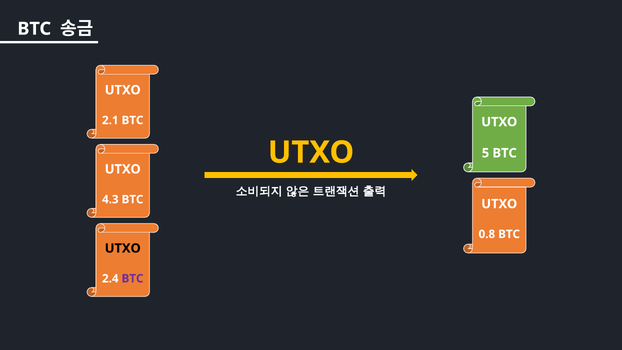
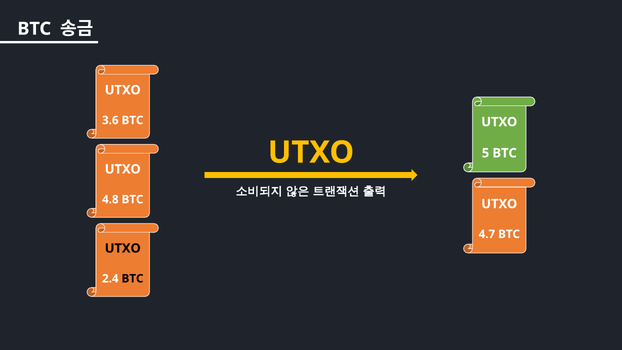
2.1: 2.1 -> 3.6
4.3: 4.3 -> 4.8
0.8: 0.8 -> 4.7
BTC at (133, 278) colour: purple -> black
